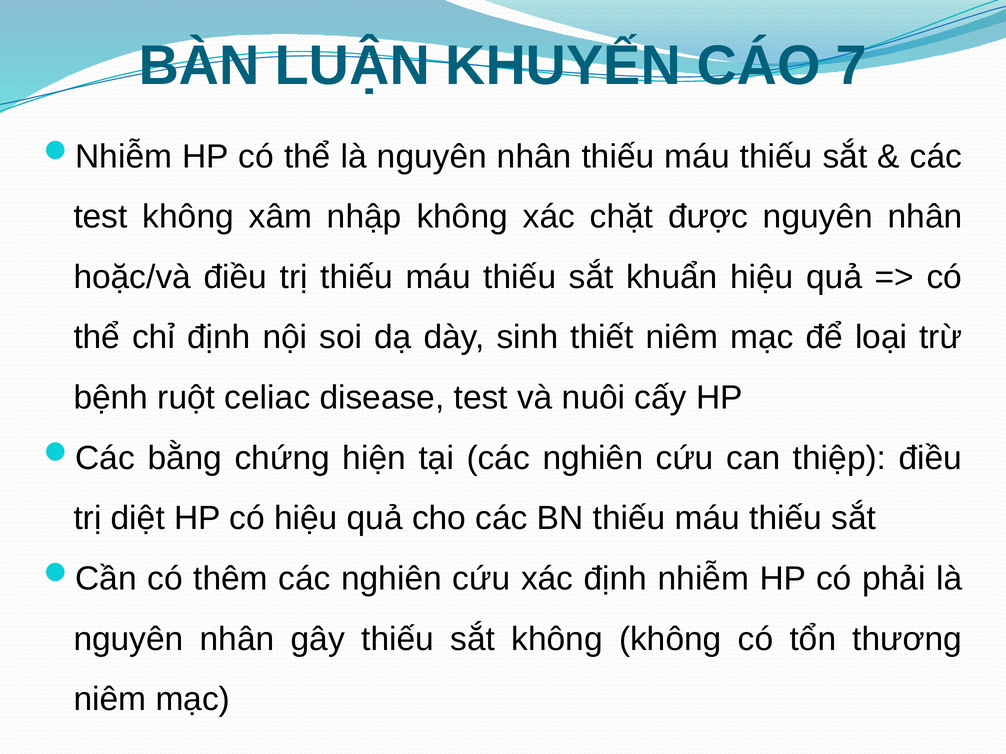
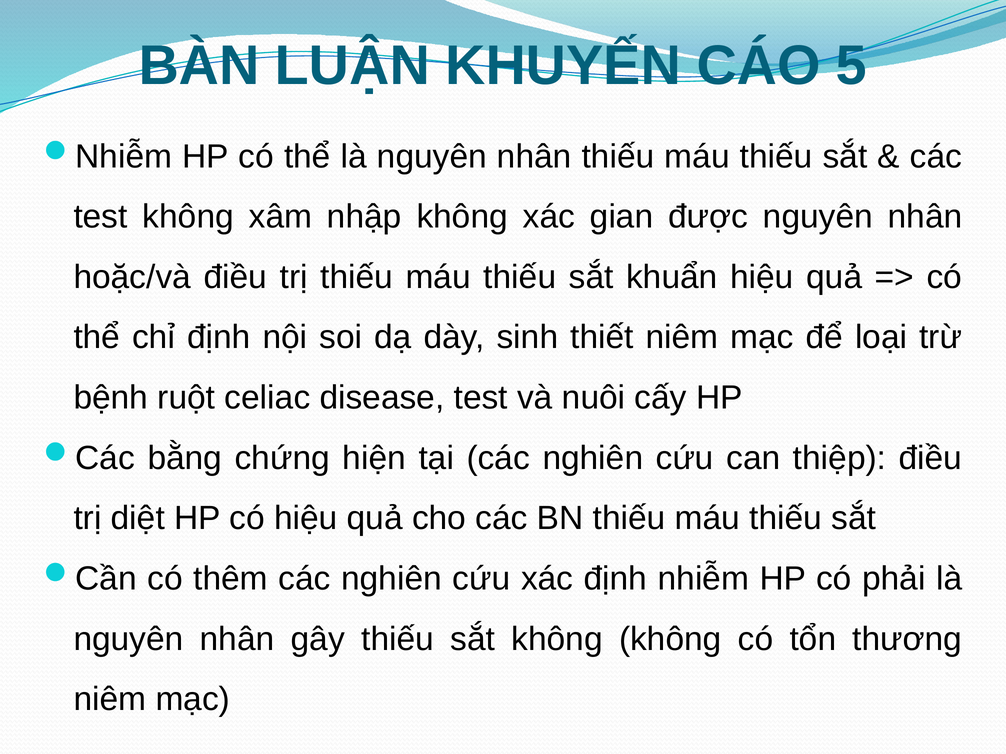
7: 7 -> 5
chặt: chặt -> gian
